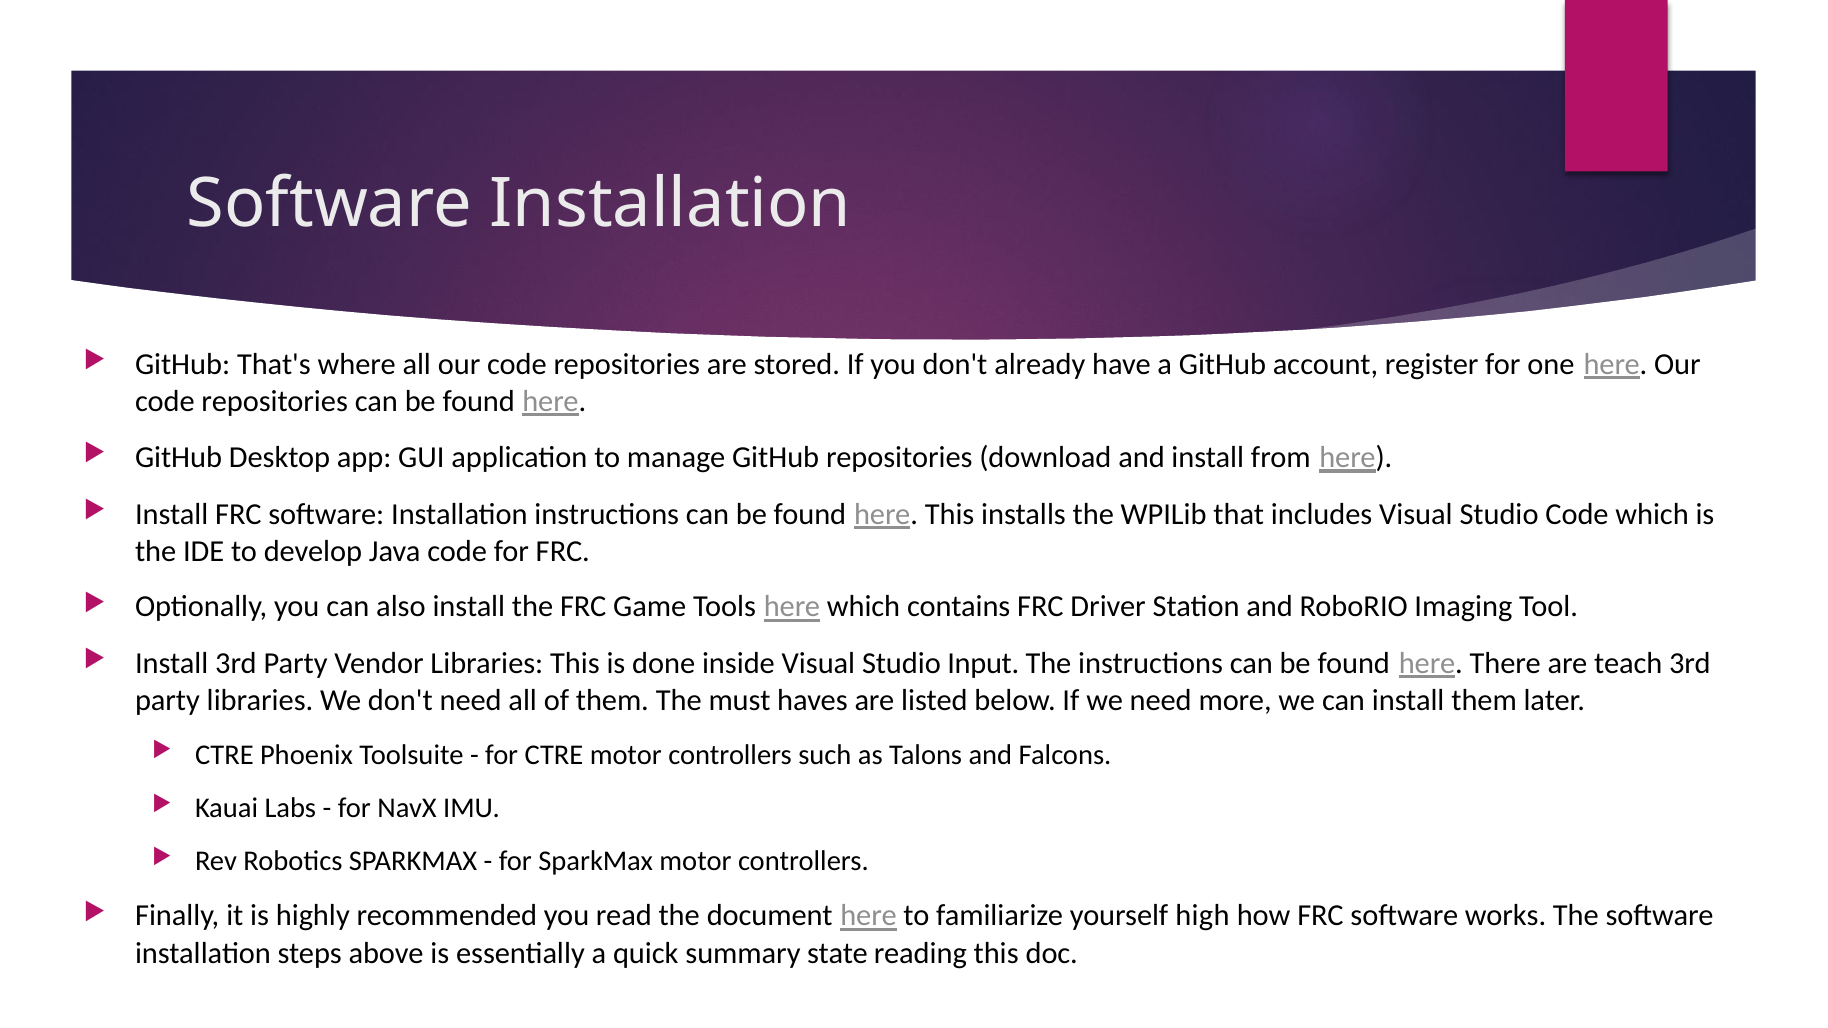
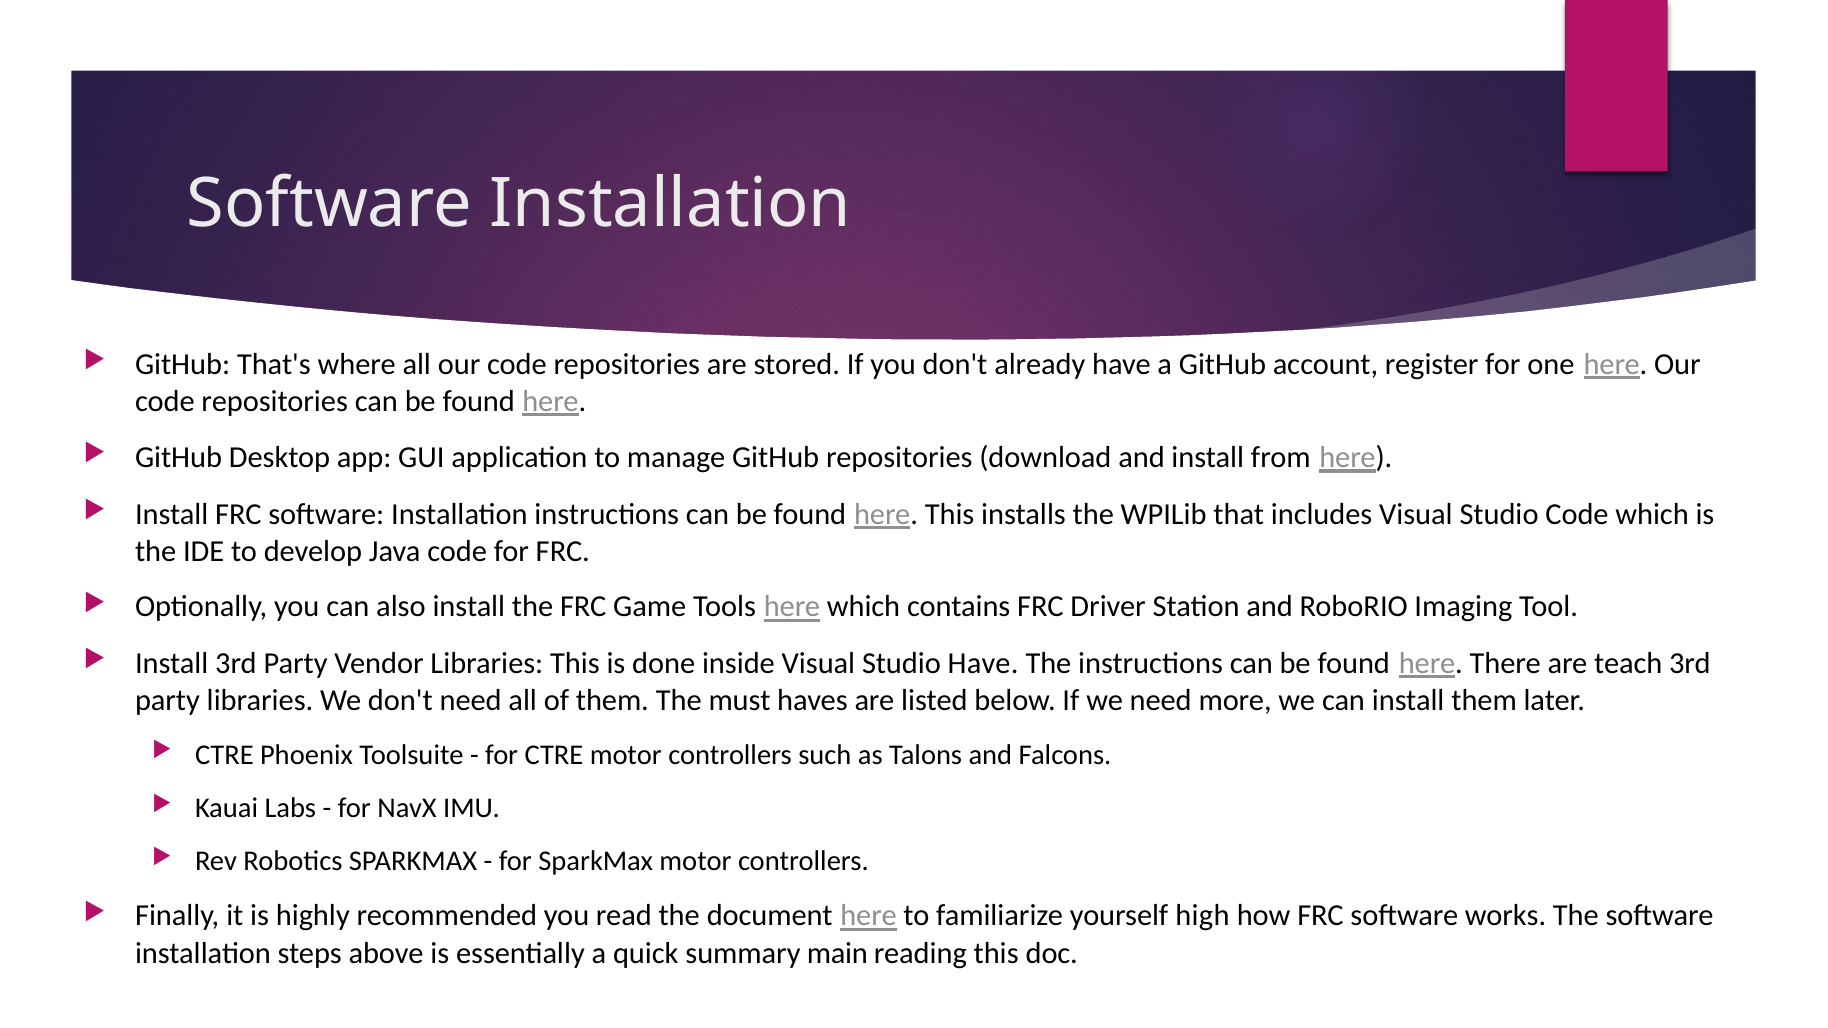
Studio Input: Input -> Have
state: state -> main
